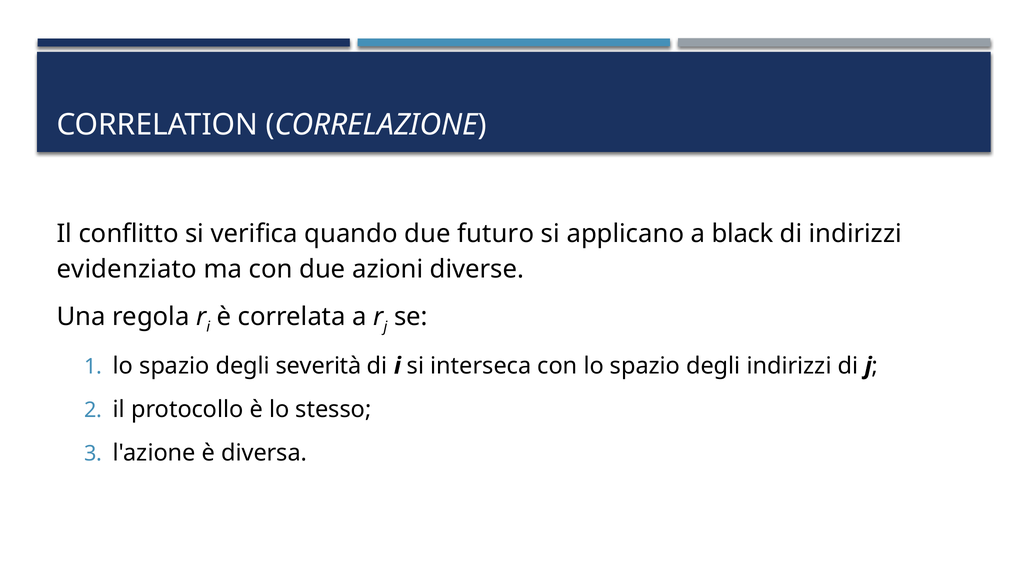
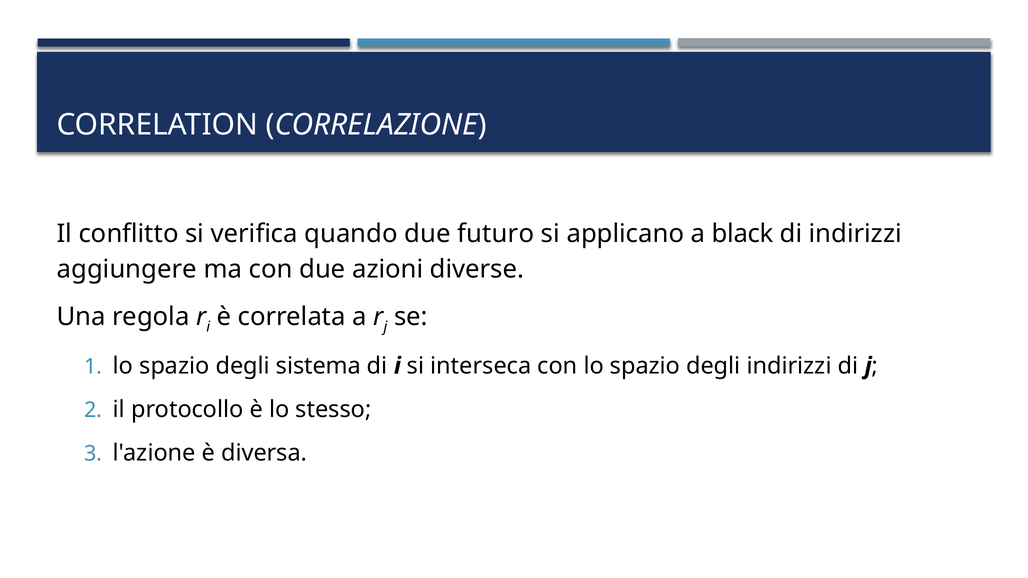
evidenziato: evidenziato -> aggiungere
severità: severità -> sistema
